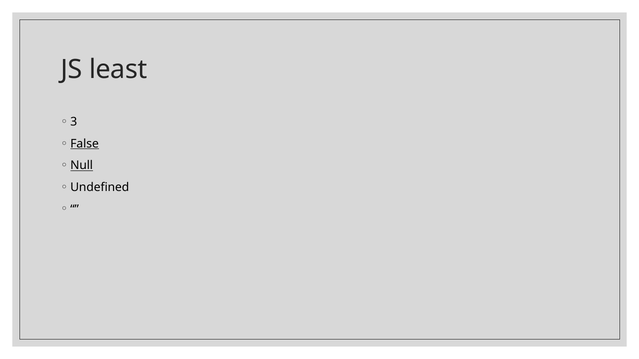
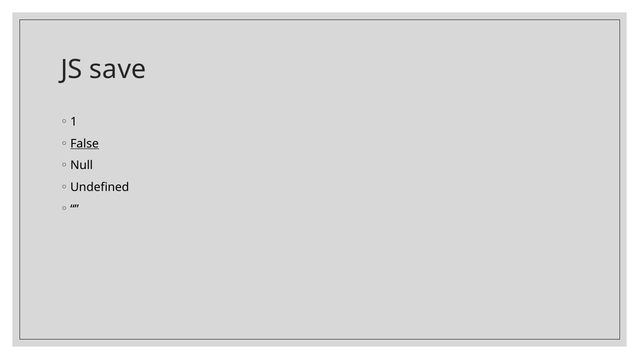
least: least -> save
3: 3 -> 1
Null underline: present -> none
